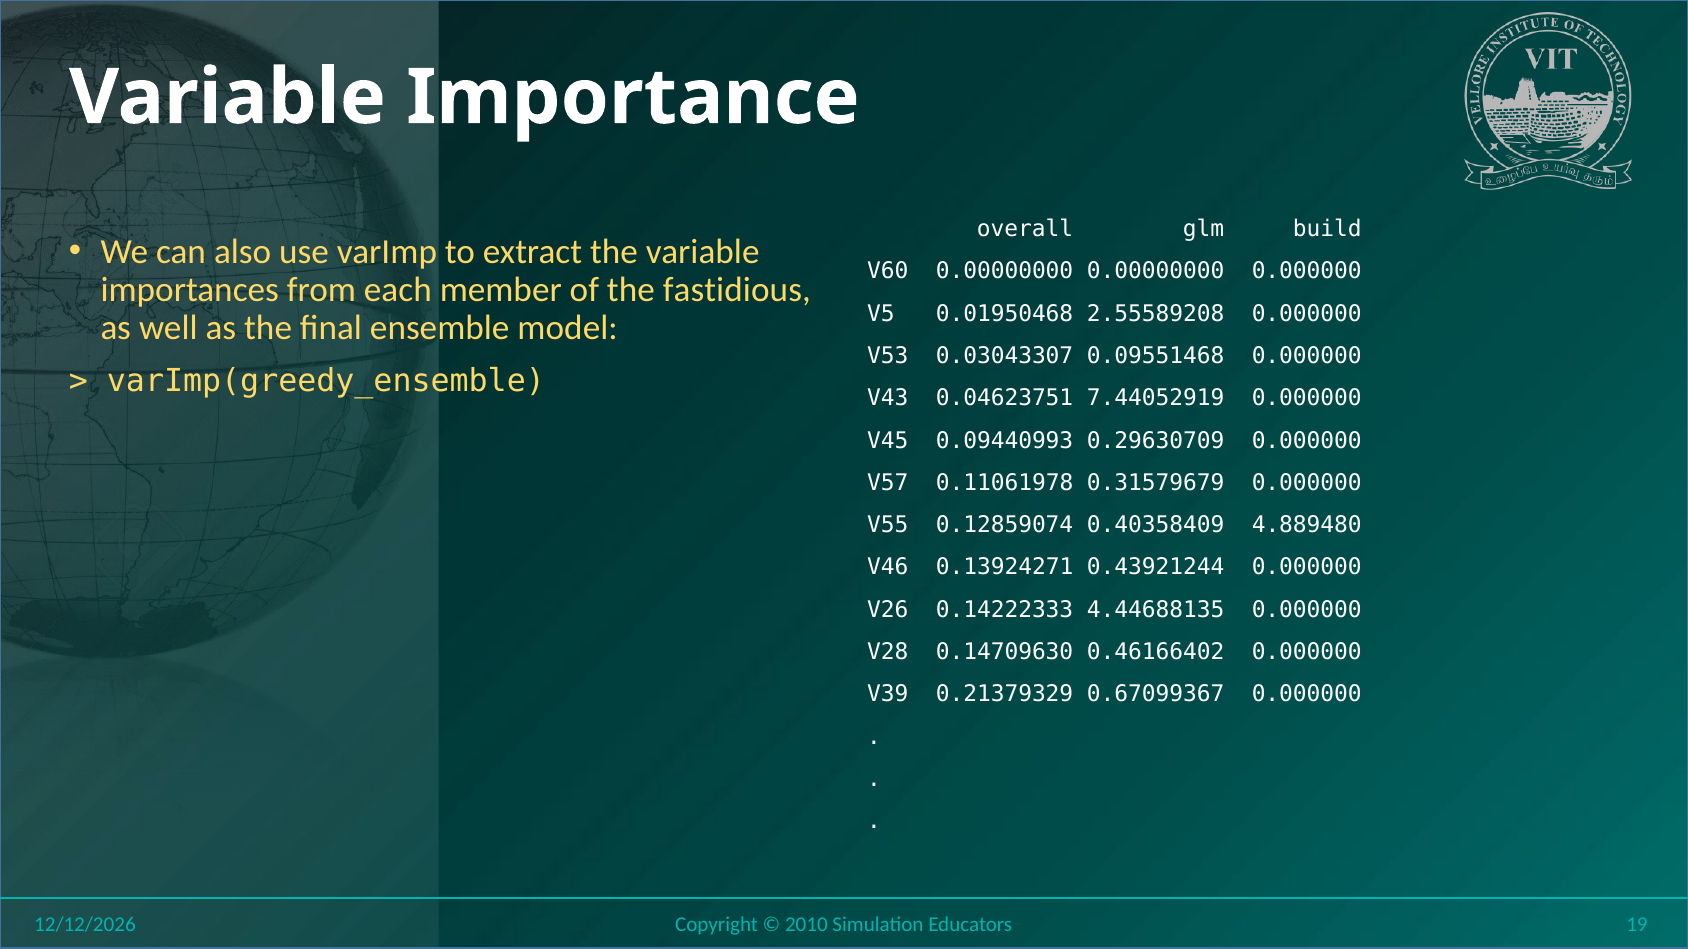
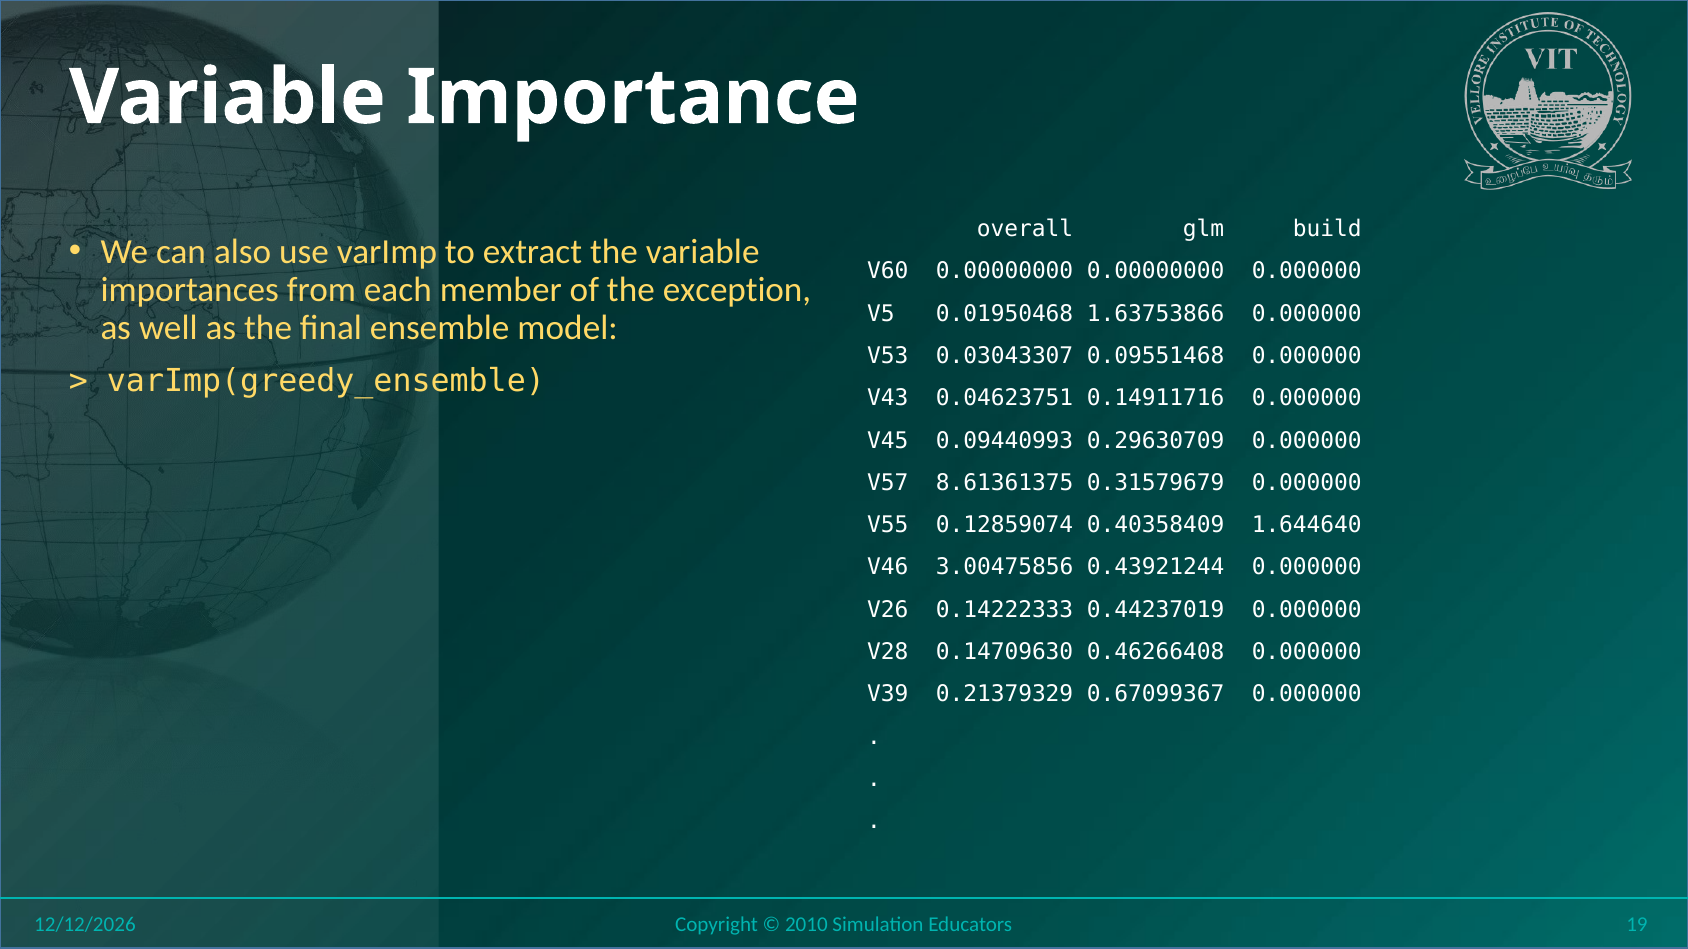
fastidious: fastidious -> exception
2.55589208: 2.55589208 -> 1.63753866
7.44052919: 7.44052919 -> 0.14911716
0.11061978: 0.11061978 -> 8.61361375
4.889480: 4.889480 -> 1.644640
0.13924271: 0.13924271 -> 3.00475856
4.44688135: 4.44688135 -> 0.44237019
0.46166402: 0.46166402 -> 0.46266408
